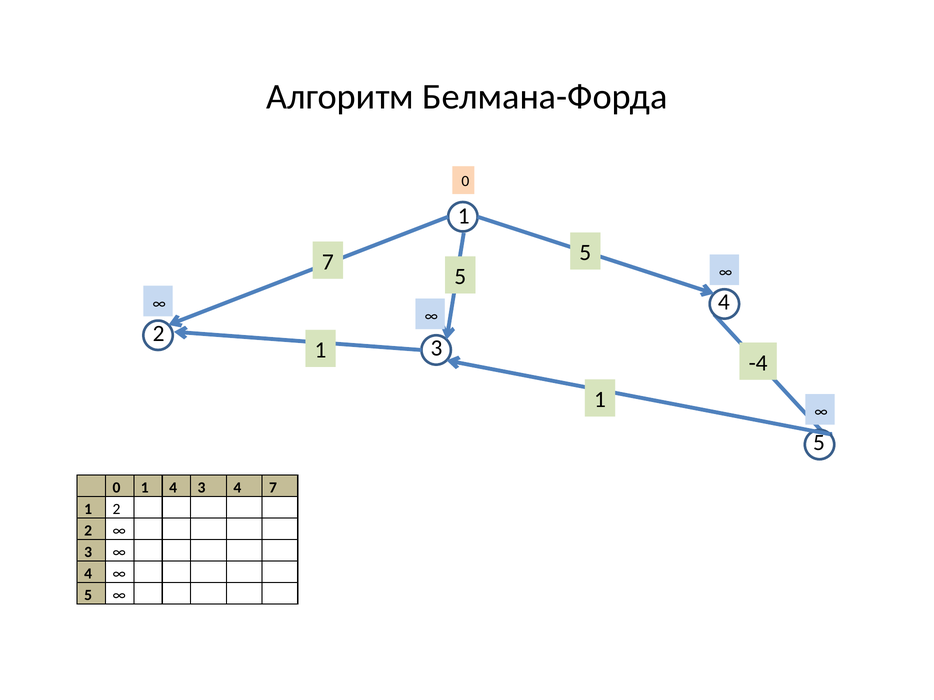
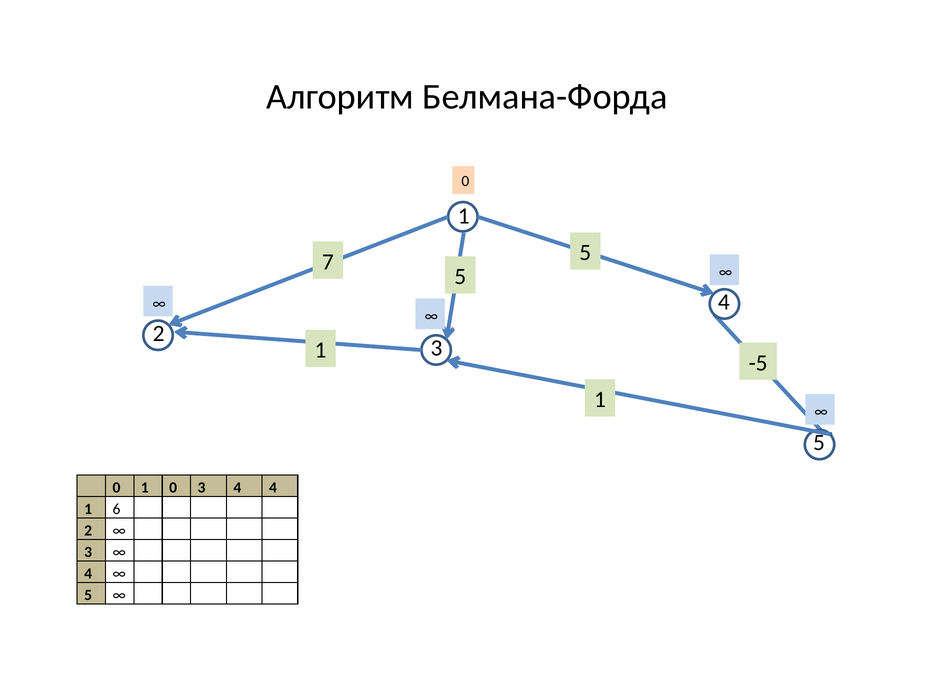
-4: -4 -> -5
0 1 4: 4 -> 0
4 7: 7 -> 4
1 2: 2 -> 6
